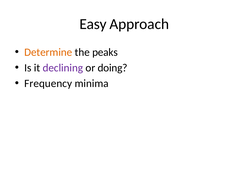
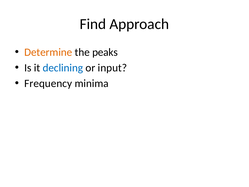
Easy: Easy -> Find
declining colour: purple -> blue
doing: doing -> input
